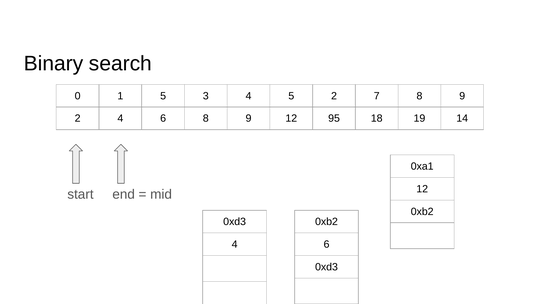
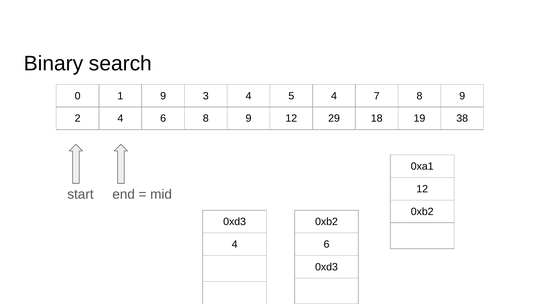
1 5: 5 -> 9
5 2: 2 -> 4
95: 95 -> 29
14: 14 -> 38
